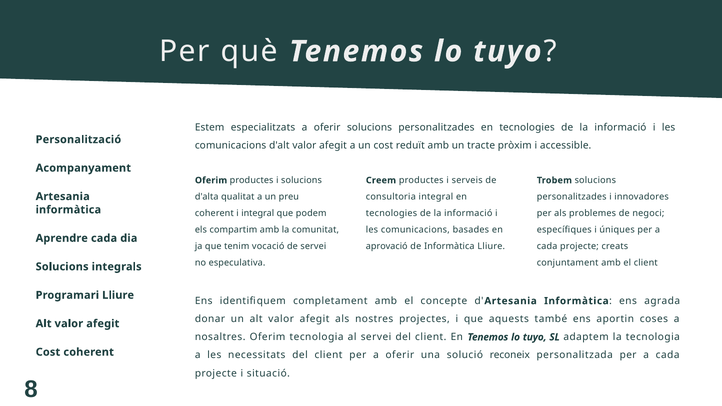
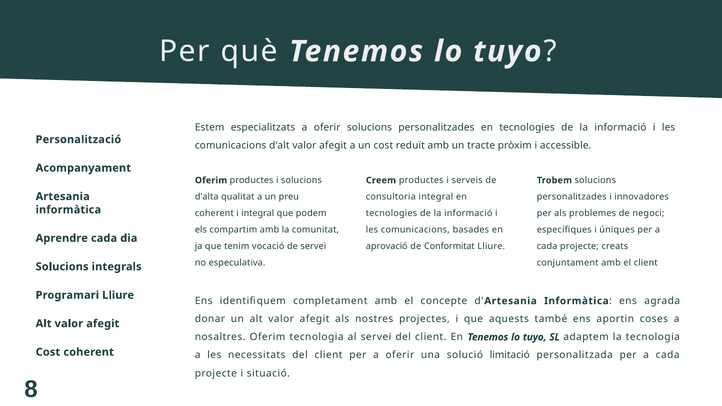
de Informàtica: Informàtica -> Conformitat
reconeix: reconeix -> limitació
